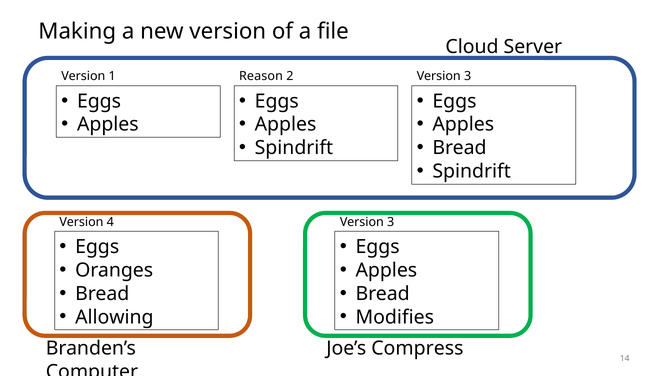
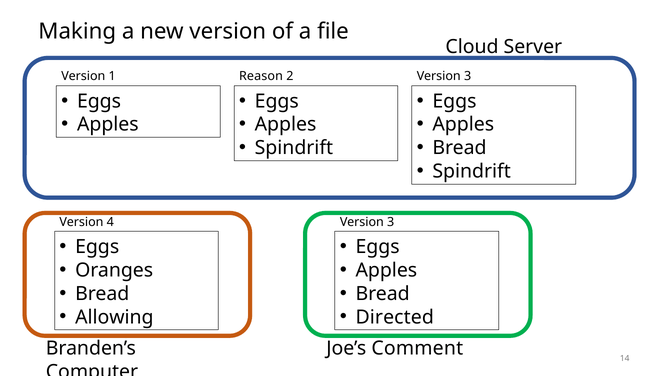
Modifies: Modifies -> Directed
Compress: Compress -> Comment
